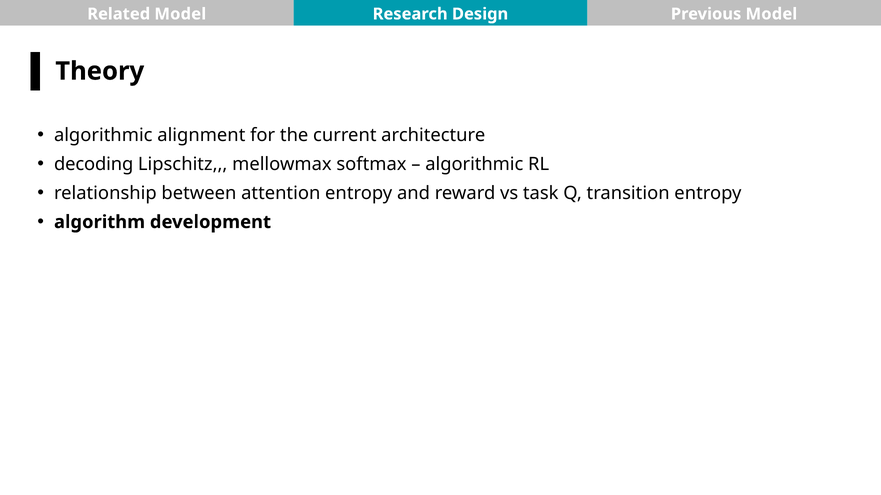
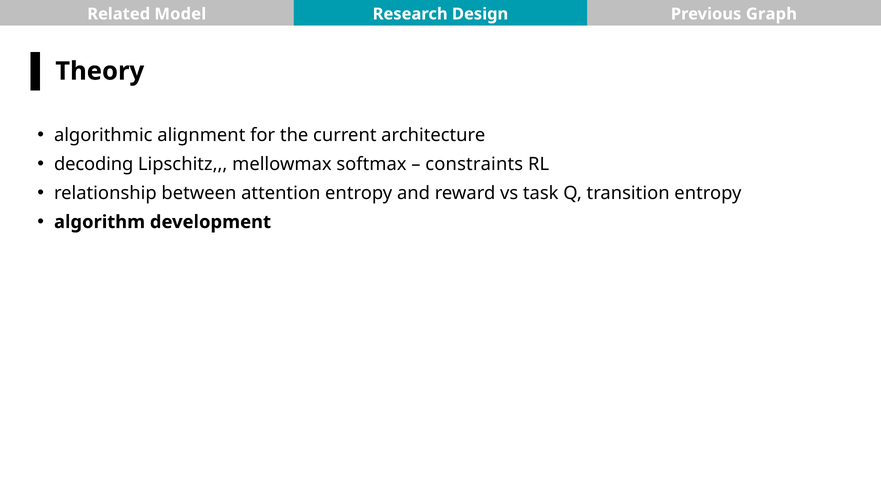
Previous Model: Model -> Graph
algorithmic at (474, 164): algorithmic -> constraints
